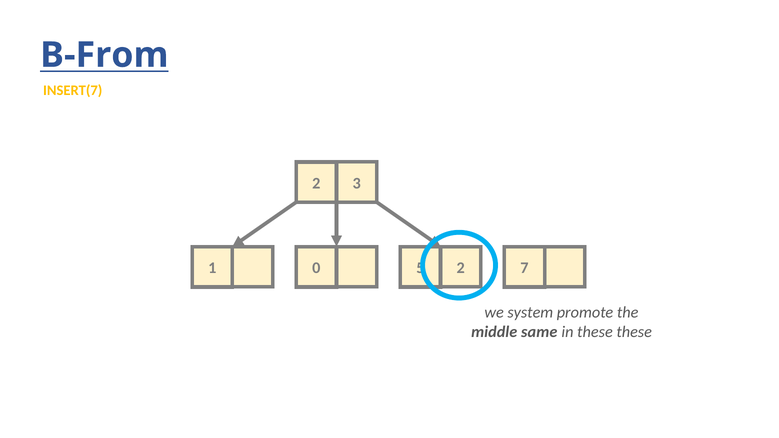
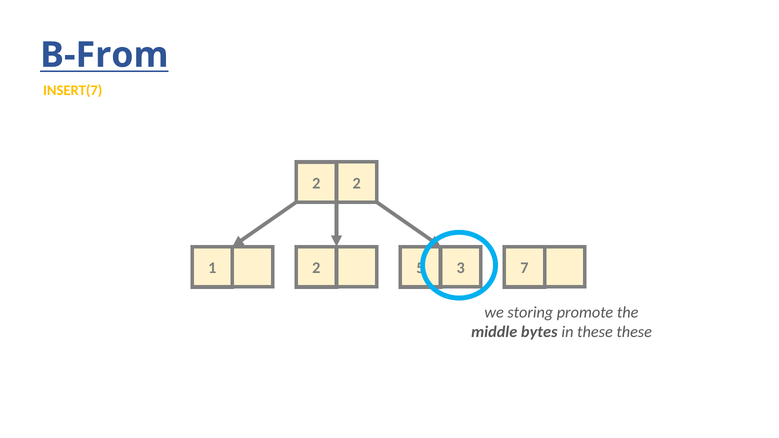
3 at (357, 183): 3 -> 2
1 0: 0 -> 2
2 at (461, 268): 2 -> 3
system: system -> storing
same: same -> bytes
